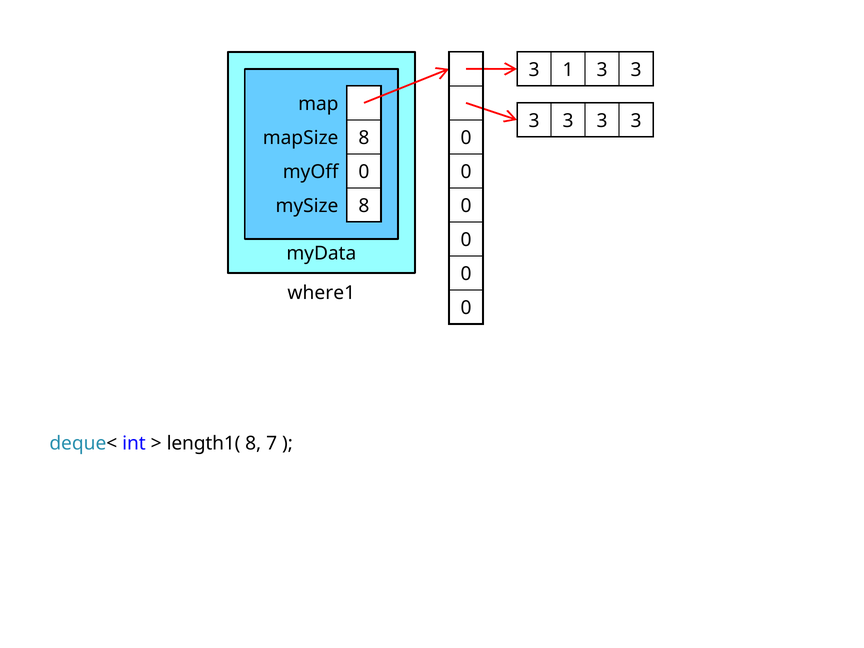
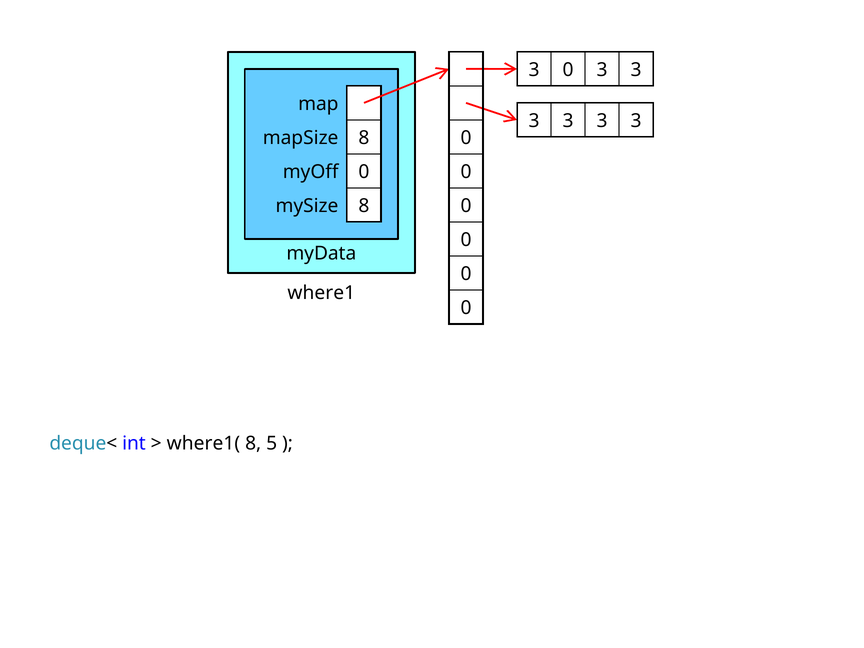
3 1: 1 -> 0
length1(: length1( -> where1(
7: 7 -> 5
